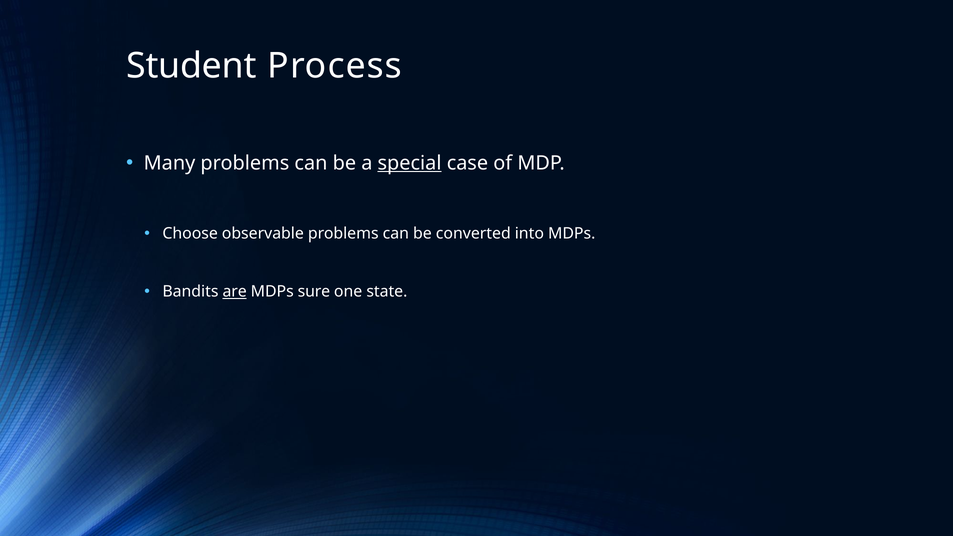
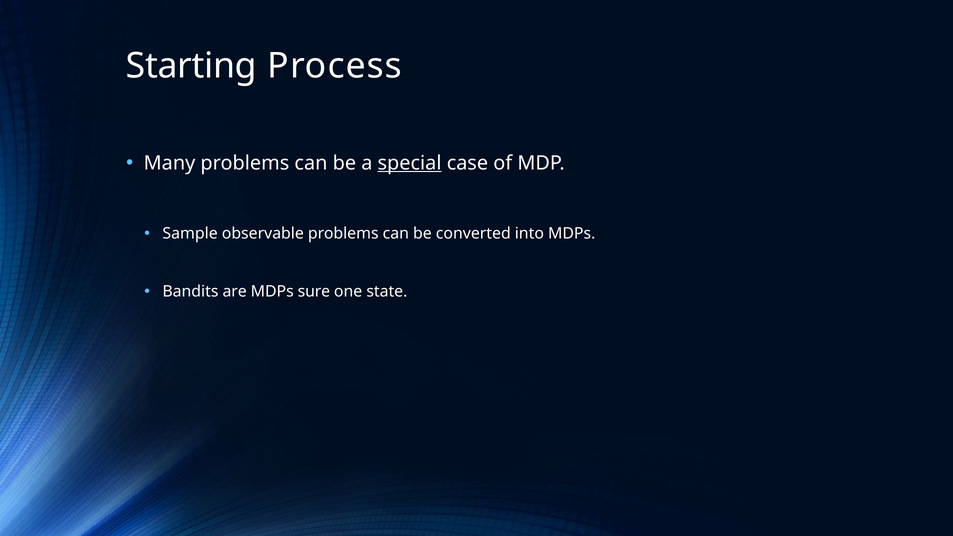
Student: Student -> Starting
Choose: Choose -> Sample
are underline: present -> none
